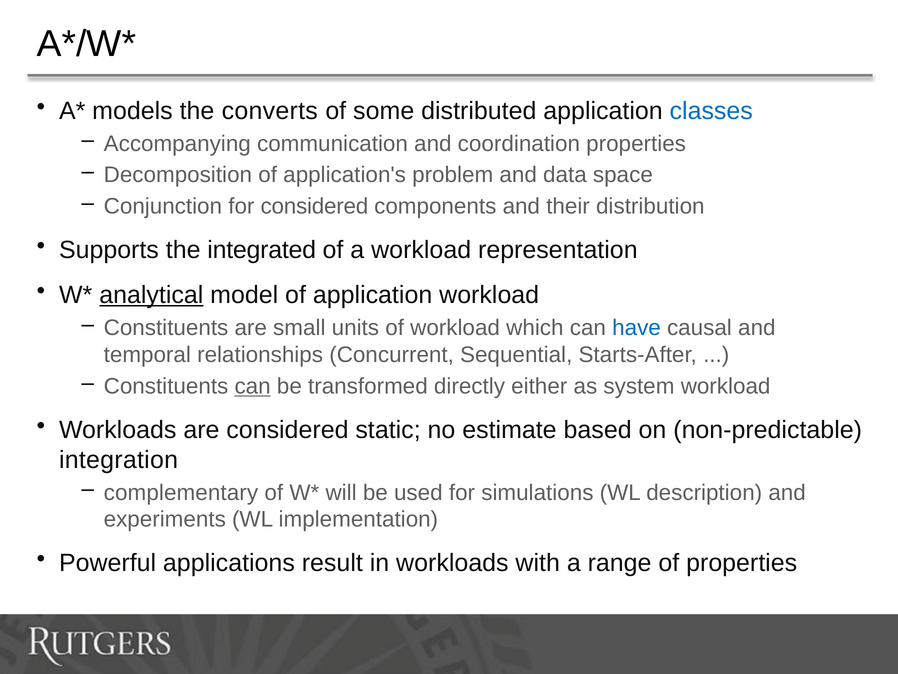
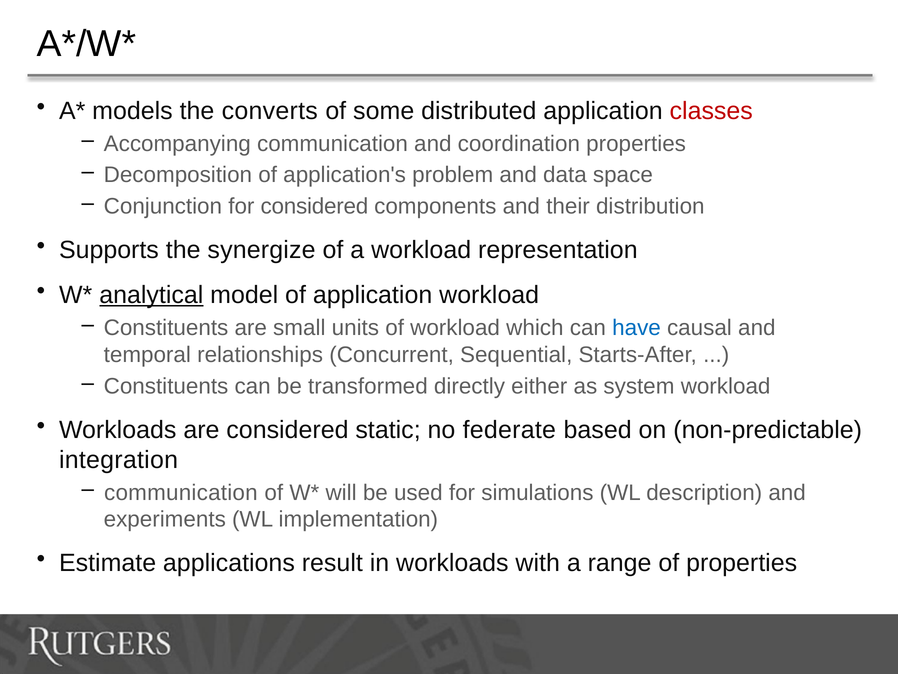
classes colour: blue -> red
integrated: integrated -> synergize
can at (253, 386) underline: present -> none
estimate: estimate -> federate
complementary at (181, 492): complementary -> communication
Powerful: Powerful -> Estimate
